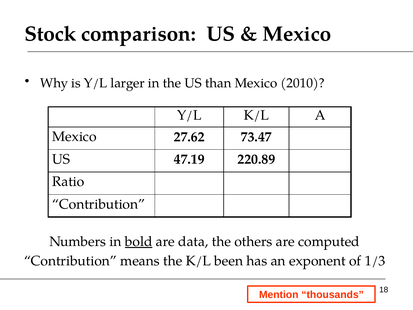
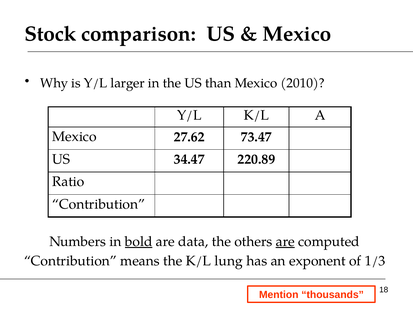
47.19: 47.19 -> 34.47
are at (285, 241) underline: none -> present
been: been -> lung
